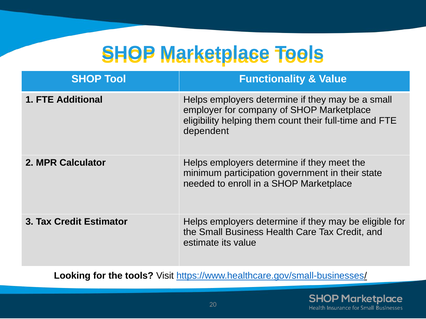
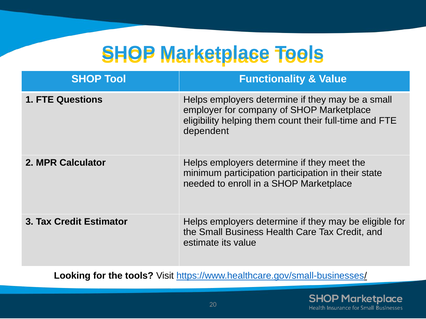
Additional: Additional -> Questions
participation government: government -> participation
